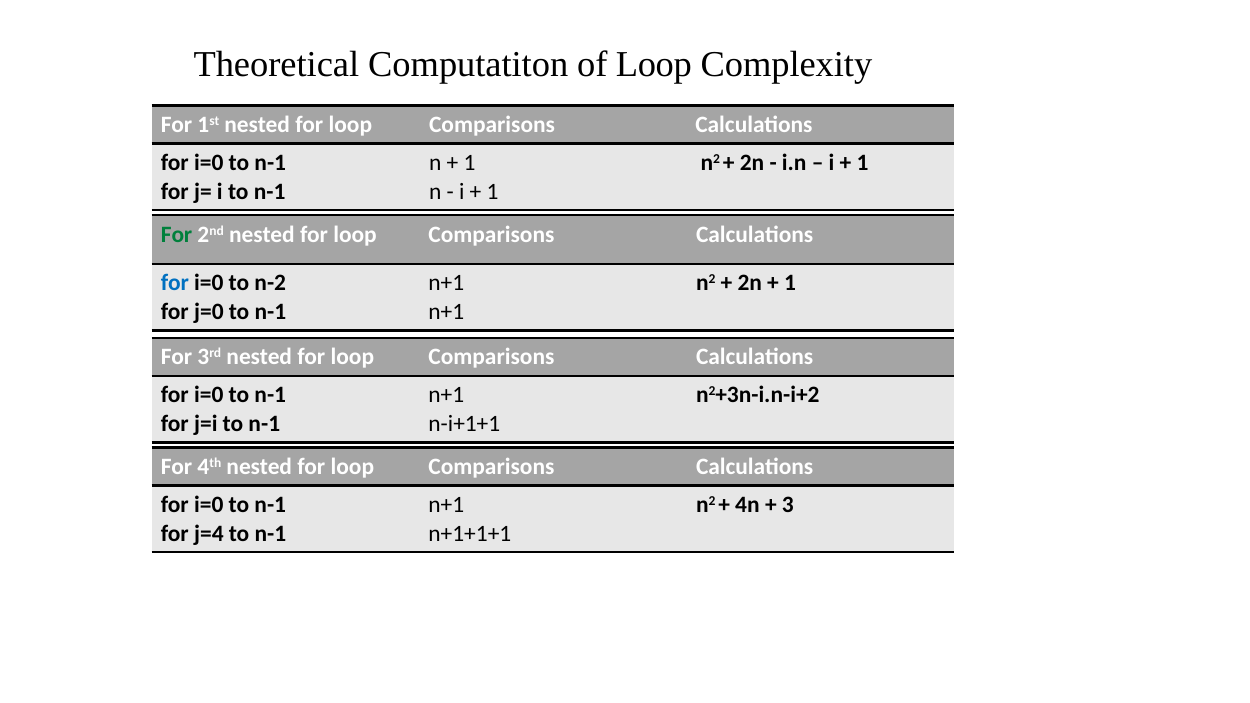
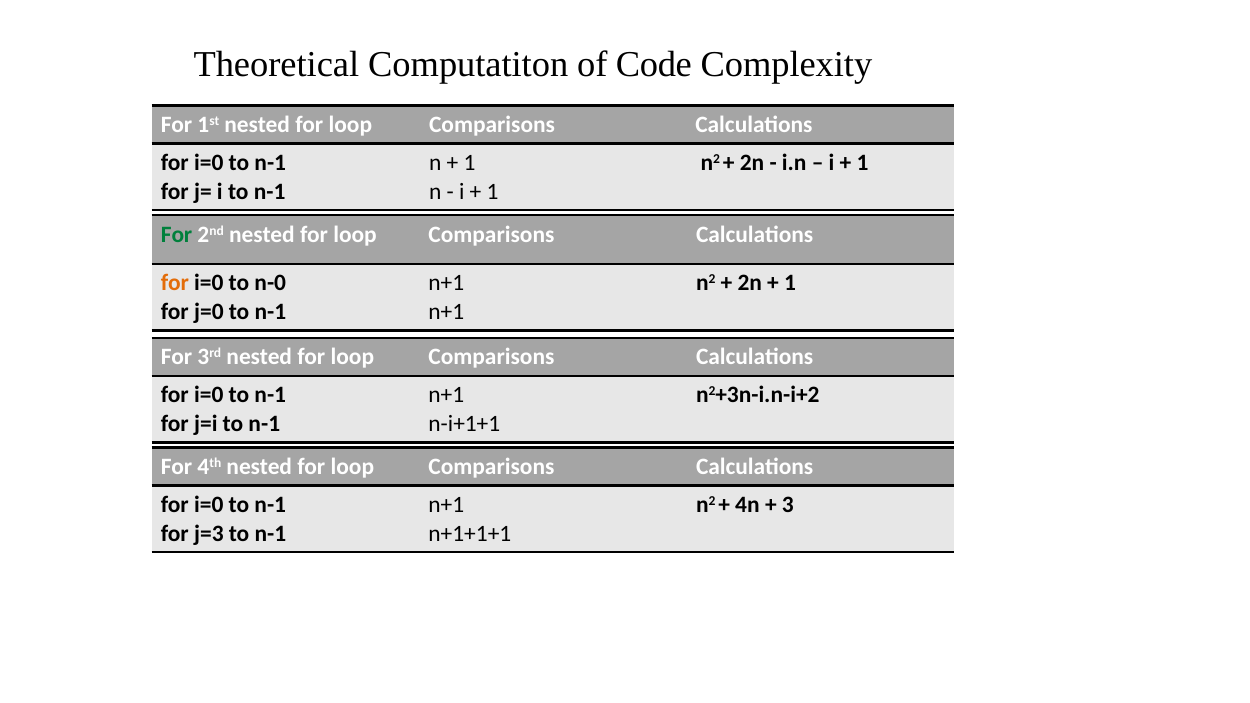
of Loop: Loop -> Code
for at (175, 283) colour: blue -> orange
n-2: n-2 -> n-0
j=4: j=4 -> j=3
